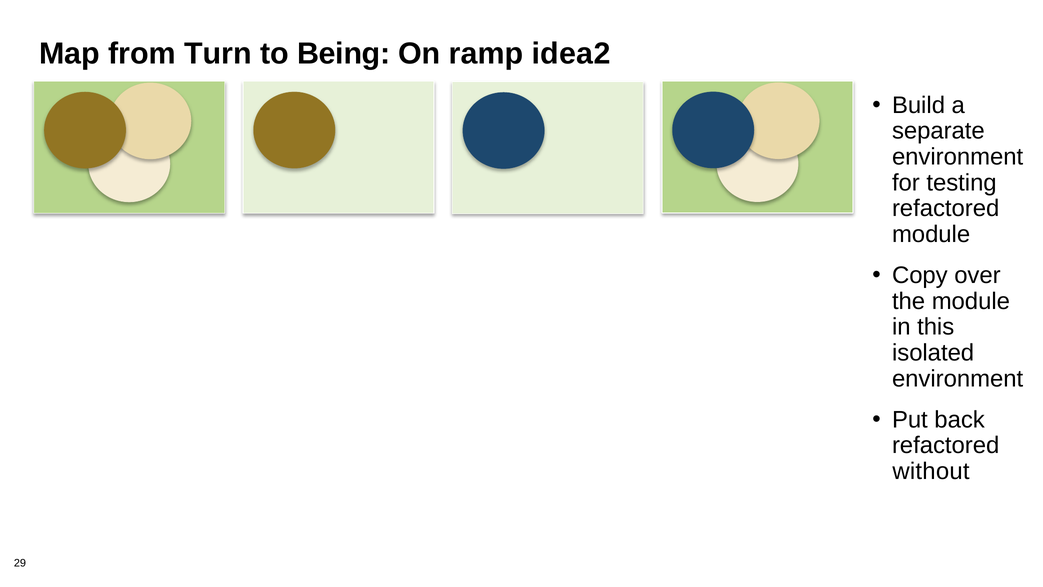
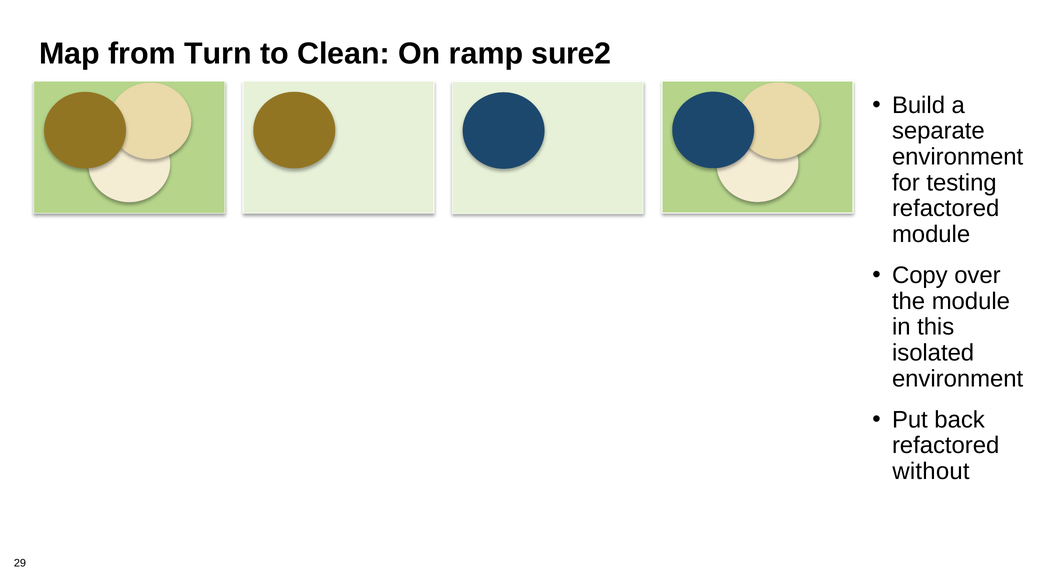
Being: Being -> Clean
idea2: idea2 -> sure2
